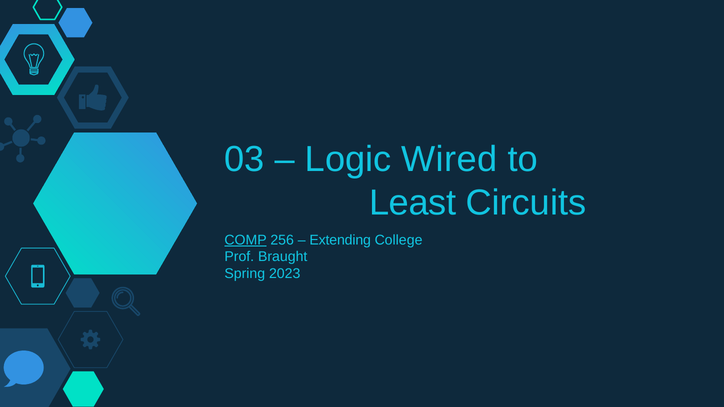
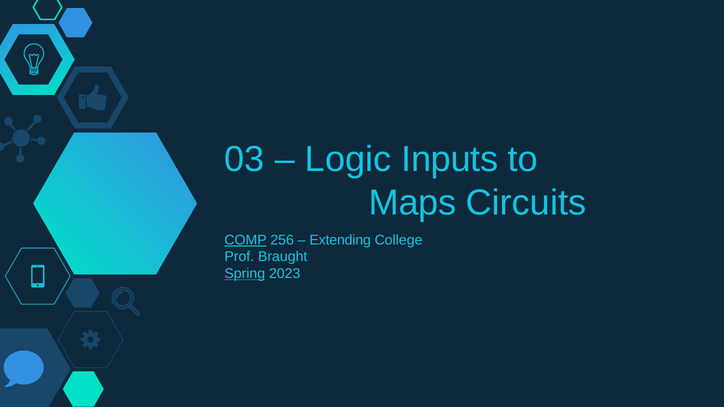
Wired: Wired -> Inputs
Least: Least -> Maps
Spring underline: none -> present
